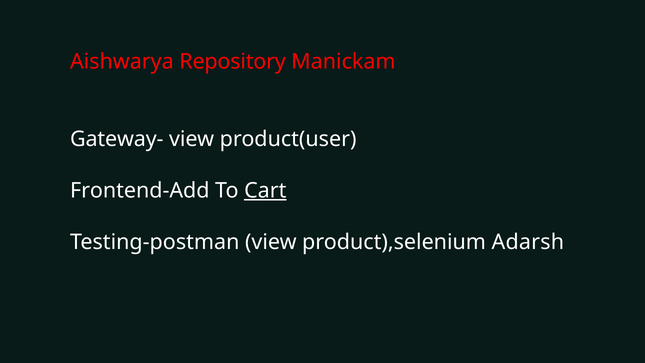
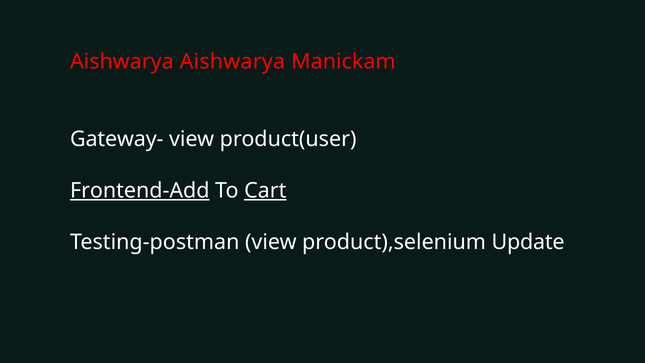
Aishwarya Repository: Repository -> Aishwarya
Frontend-Add underline: none -> present
Adarsh: Adarsh -> Update
